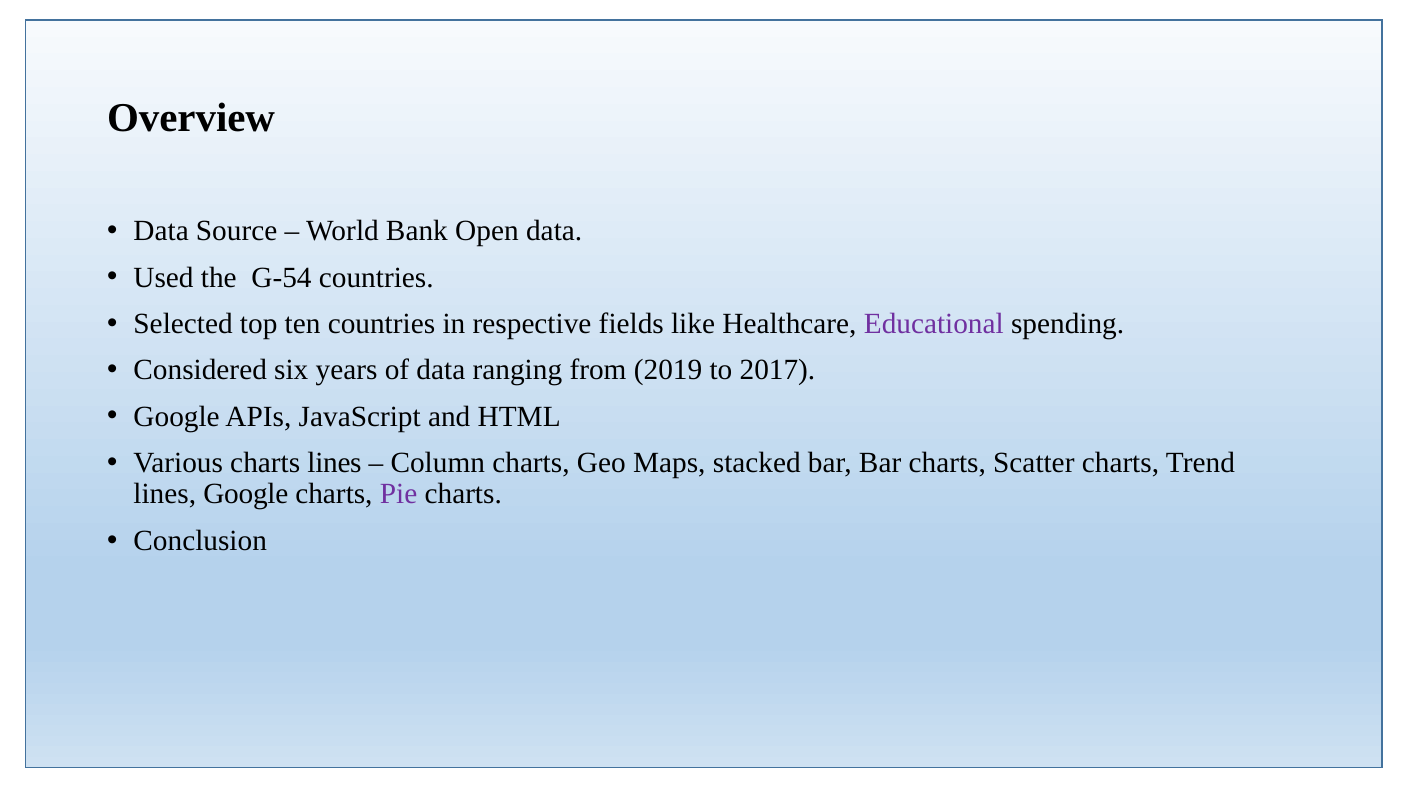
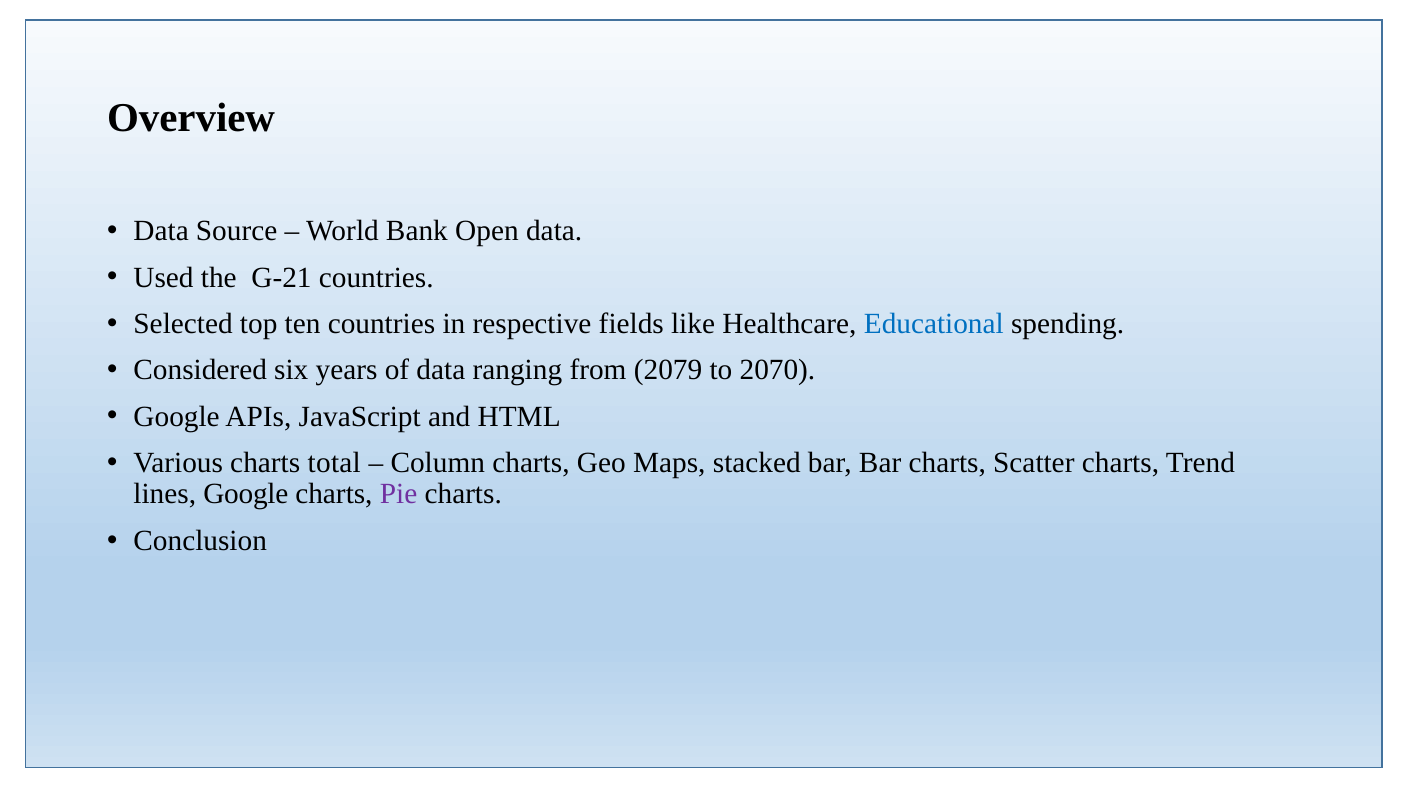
G-54: G-54 -> G-21
Educational colour: purple -> blue
2019: 2019 -> 2079
2017: 2017 -> 2070
charts lines: lines -> total
